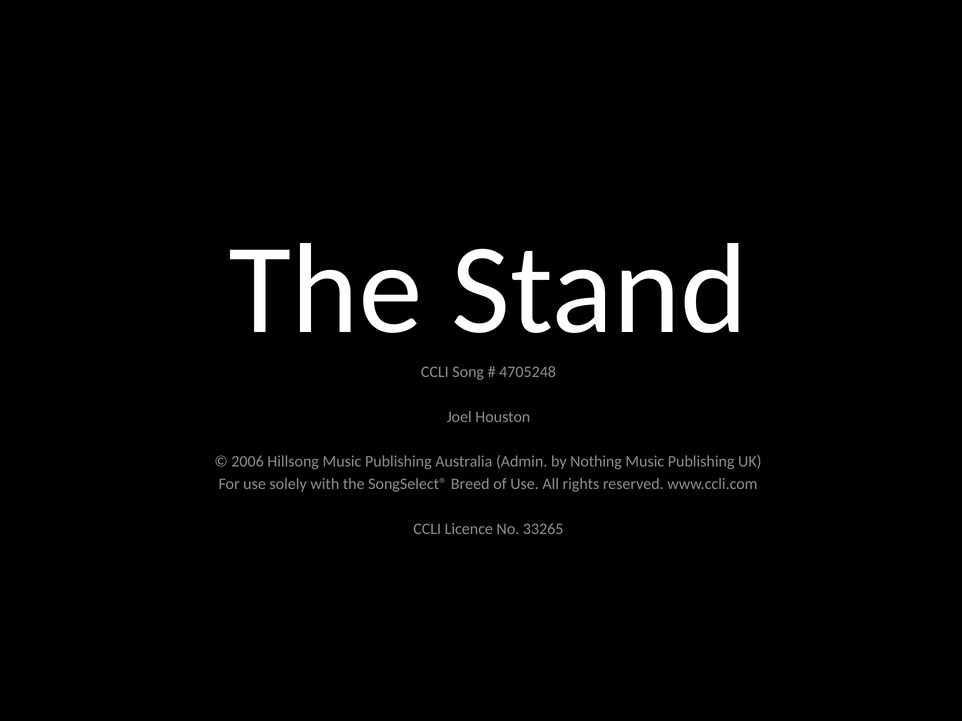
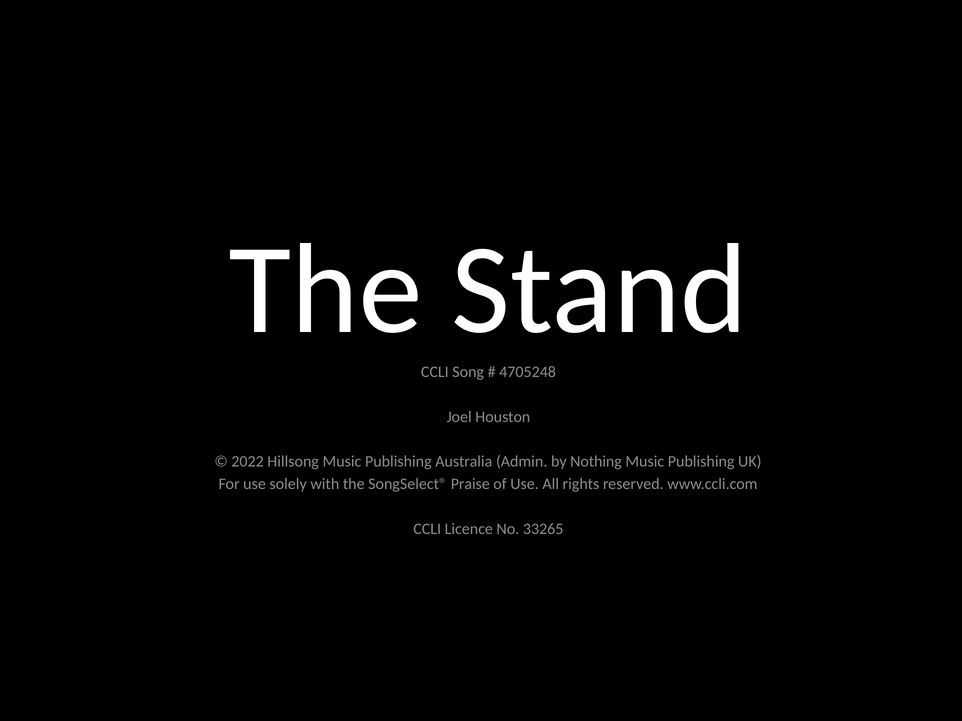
2006: 2006 -> 2022
Breed: Breed -> Praise
